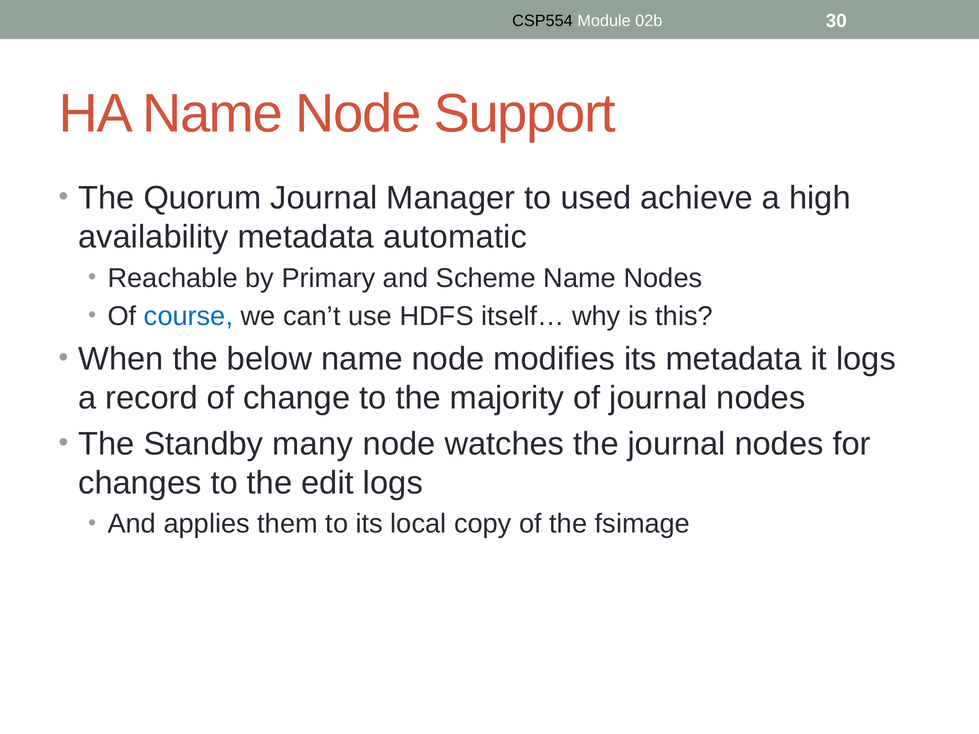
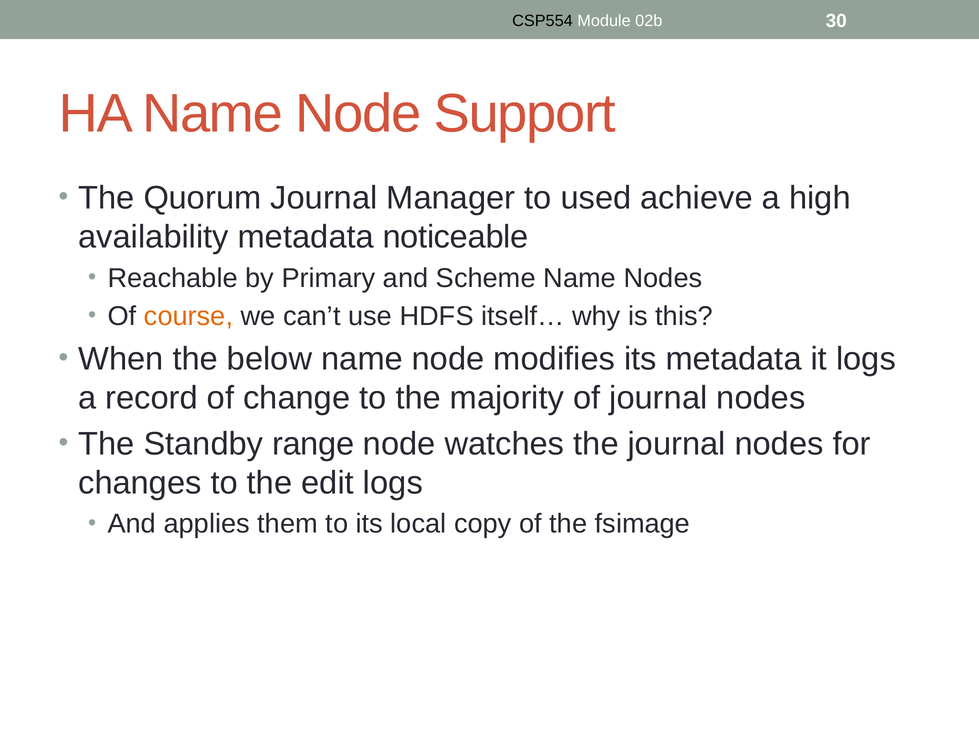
automatic: automatic -> noticeable
course colour: blue -> orange
many: many -> range
